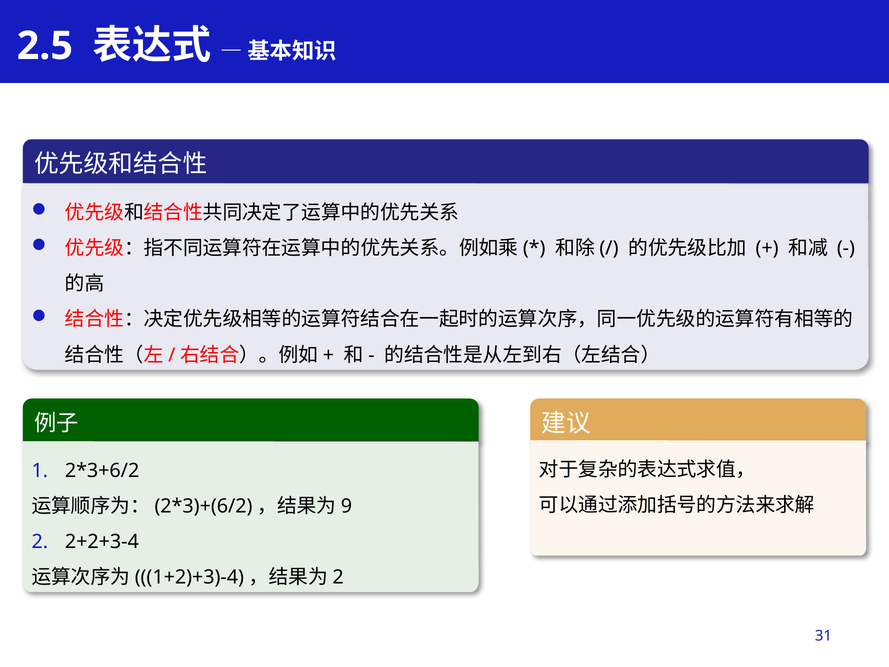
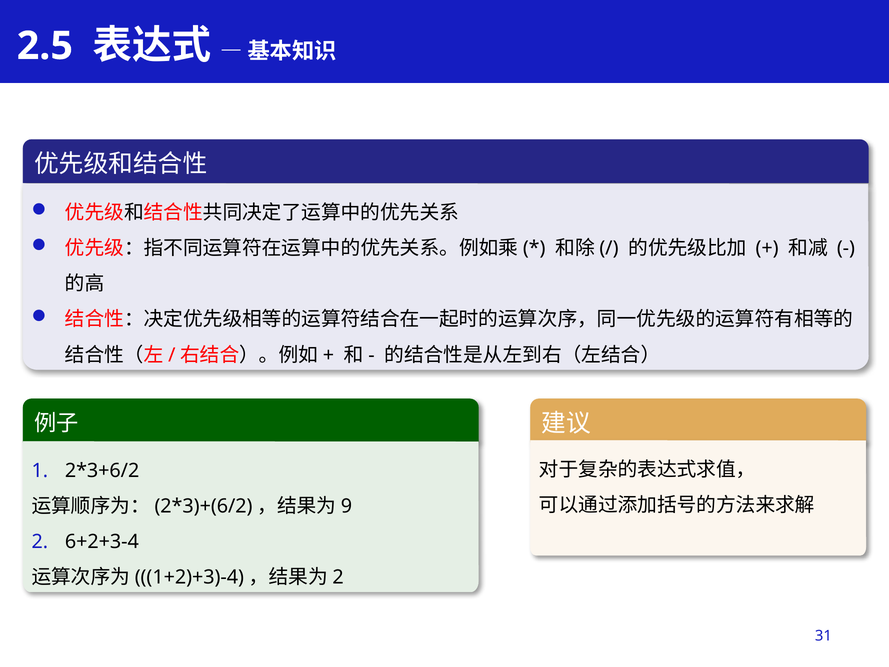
2+2+3-4: 2+2+3-4 -> 6+2+3-4
